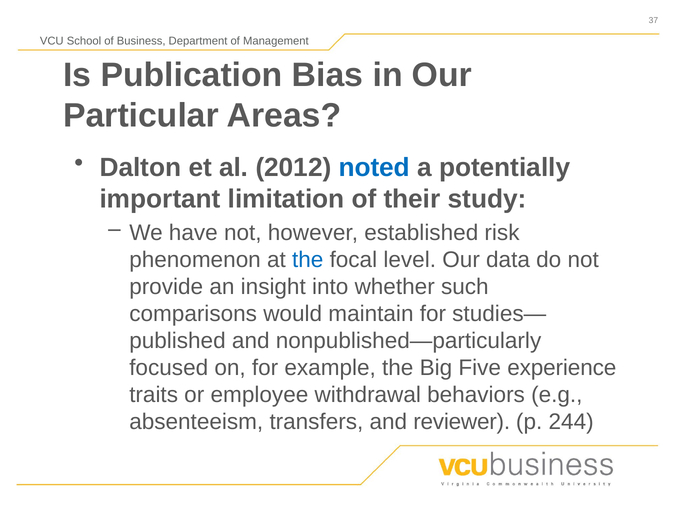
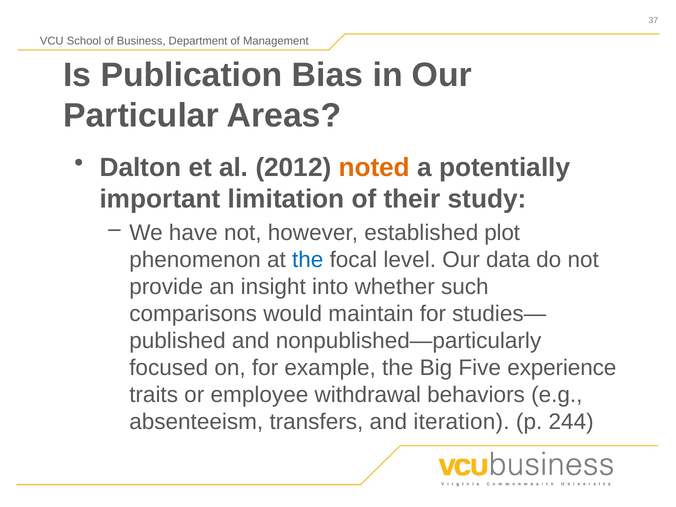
noted colour: blue -> orange
risk: risk -> plot
reviewer: reviewer -> iteration
